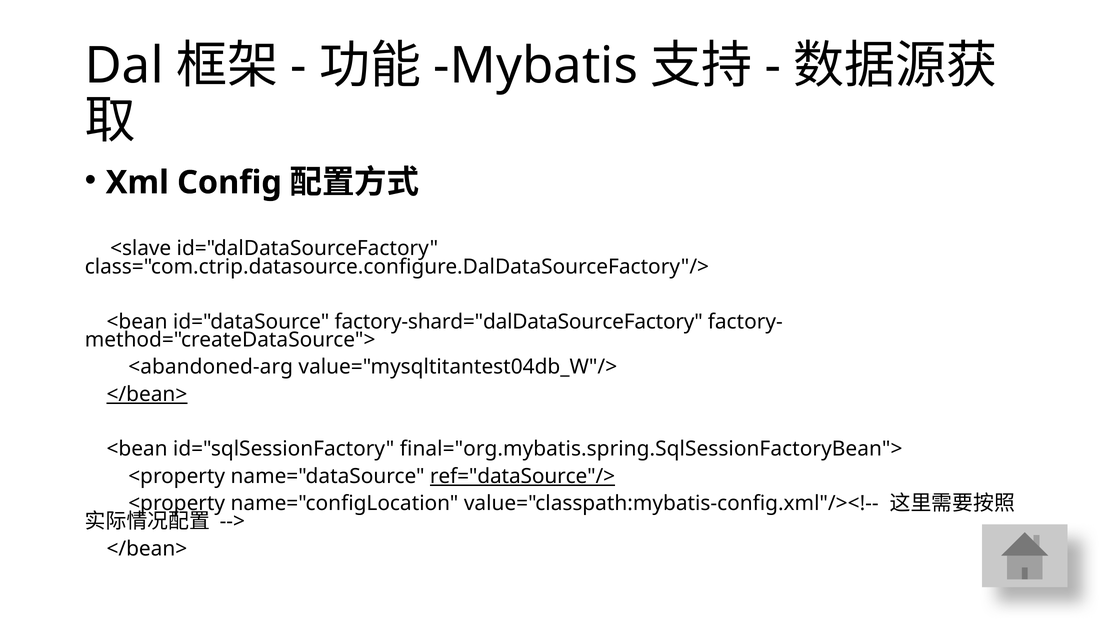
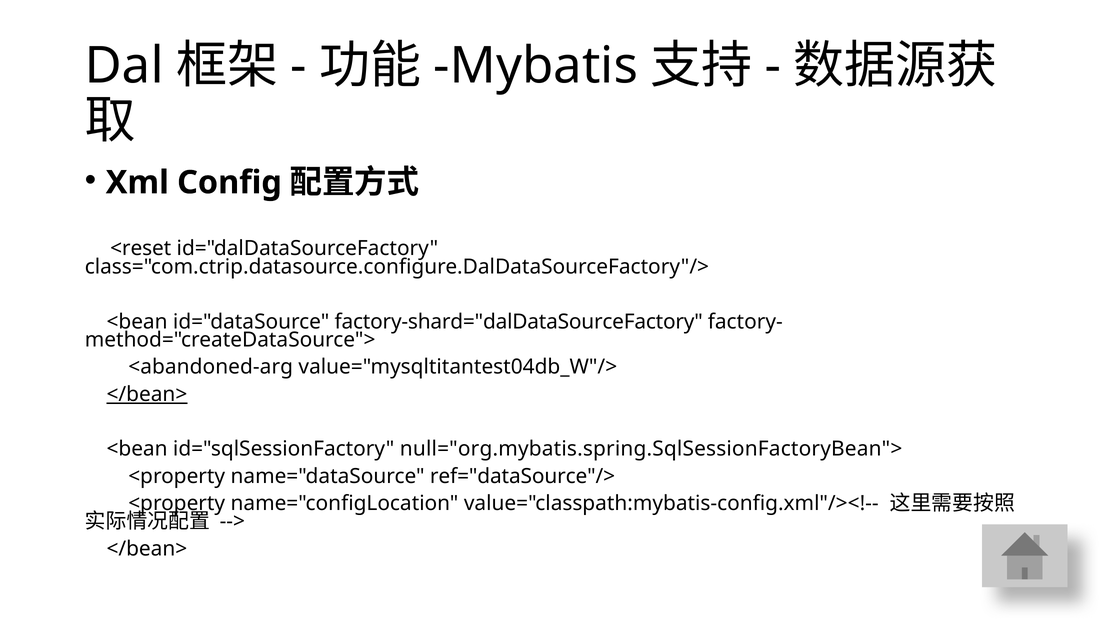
<slave: <slave -> <reset
final="org.mybatis.spring.SqlSessionFactoryBean">: final="org.mybatis.spring.SqlSessionFactoryBean"> -> null="org.mybatis.spring.SqlSessionFactoryBean">
ref="dataSource"/> underline: present -> none
